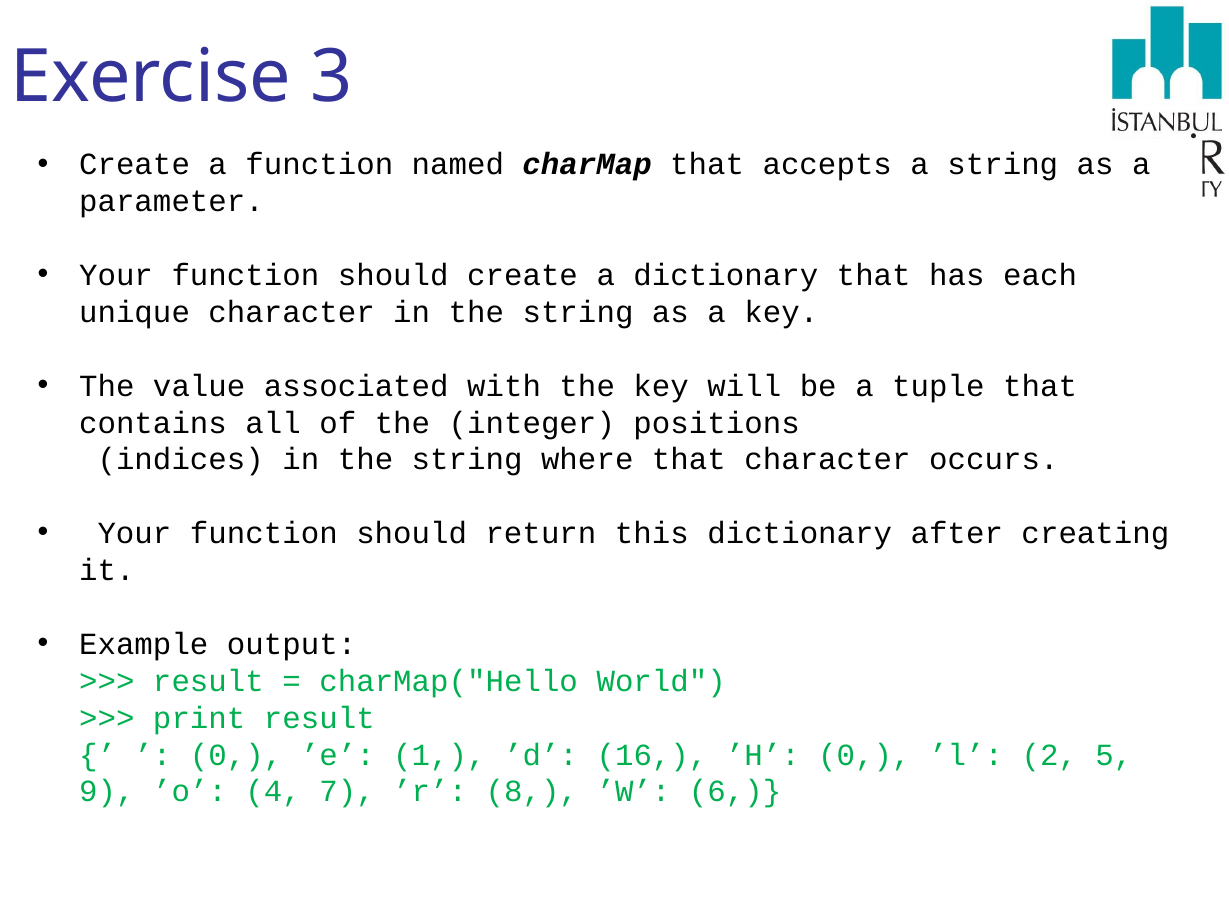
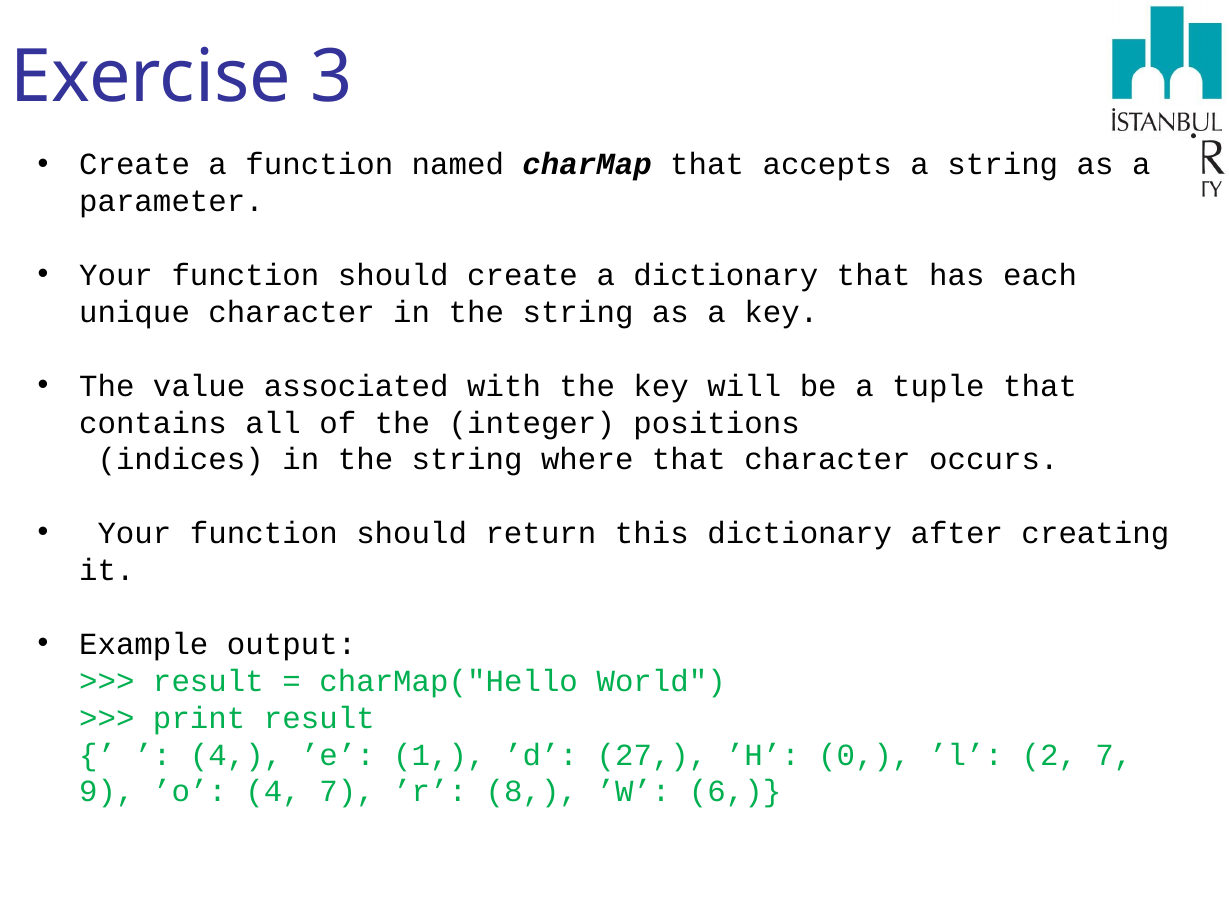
0 at (236, 755): 0 -> 4
16: 16 -> 27
2 5: 5 -> 7
